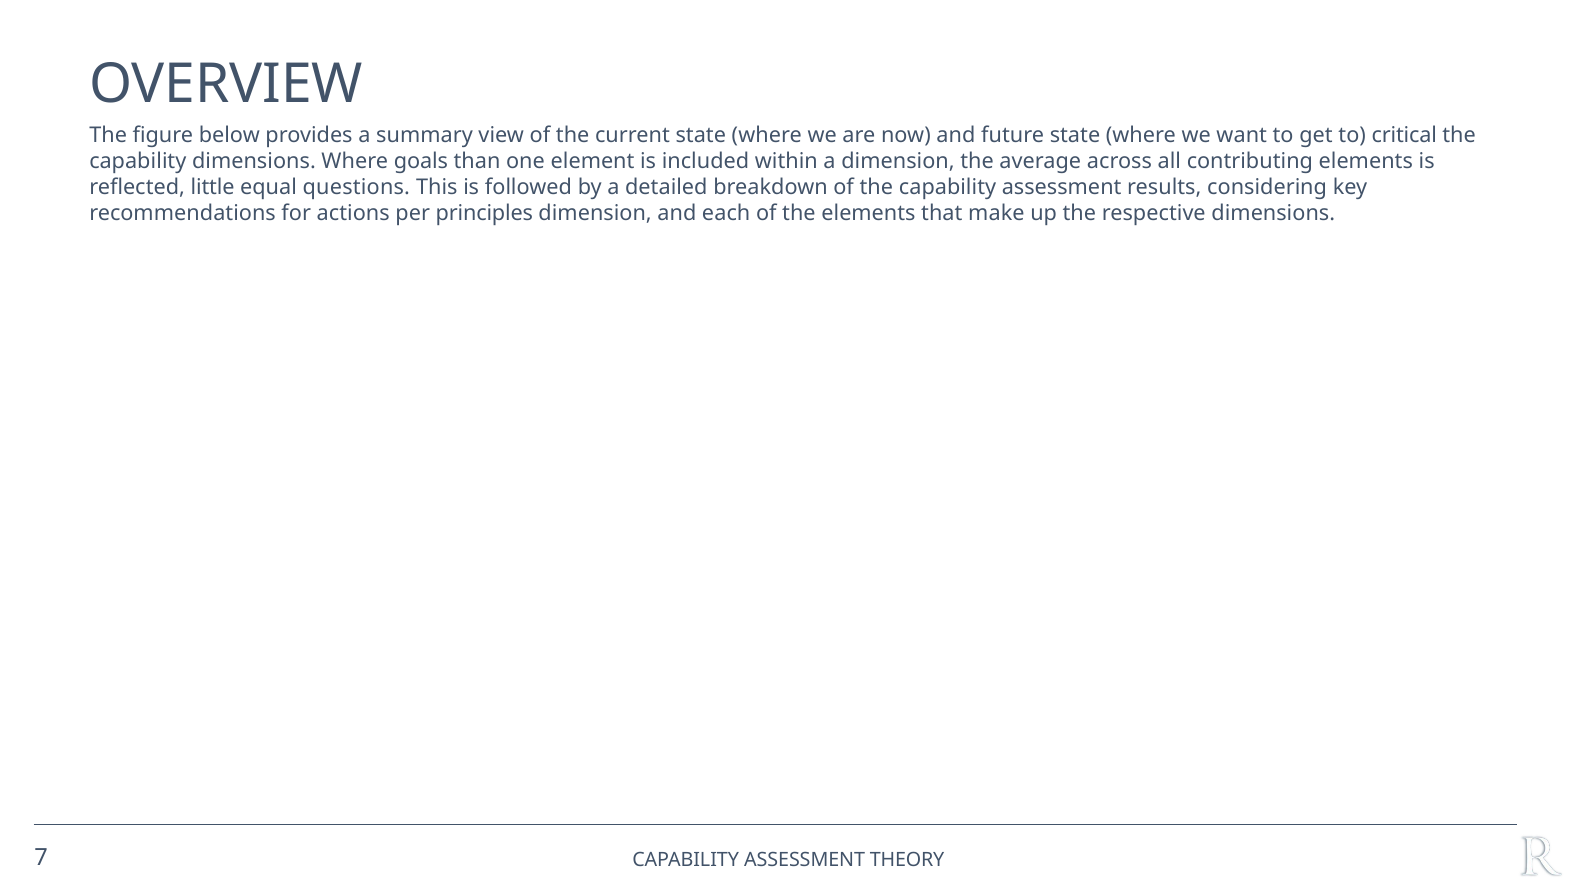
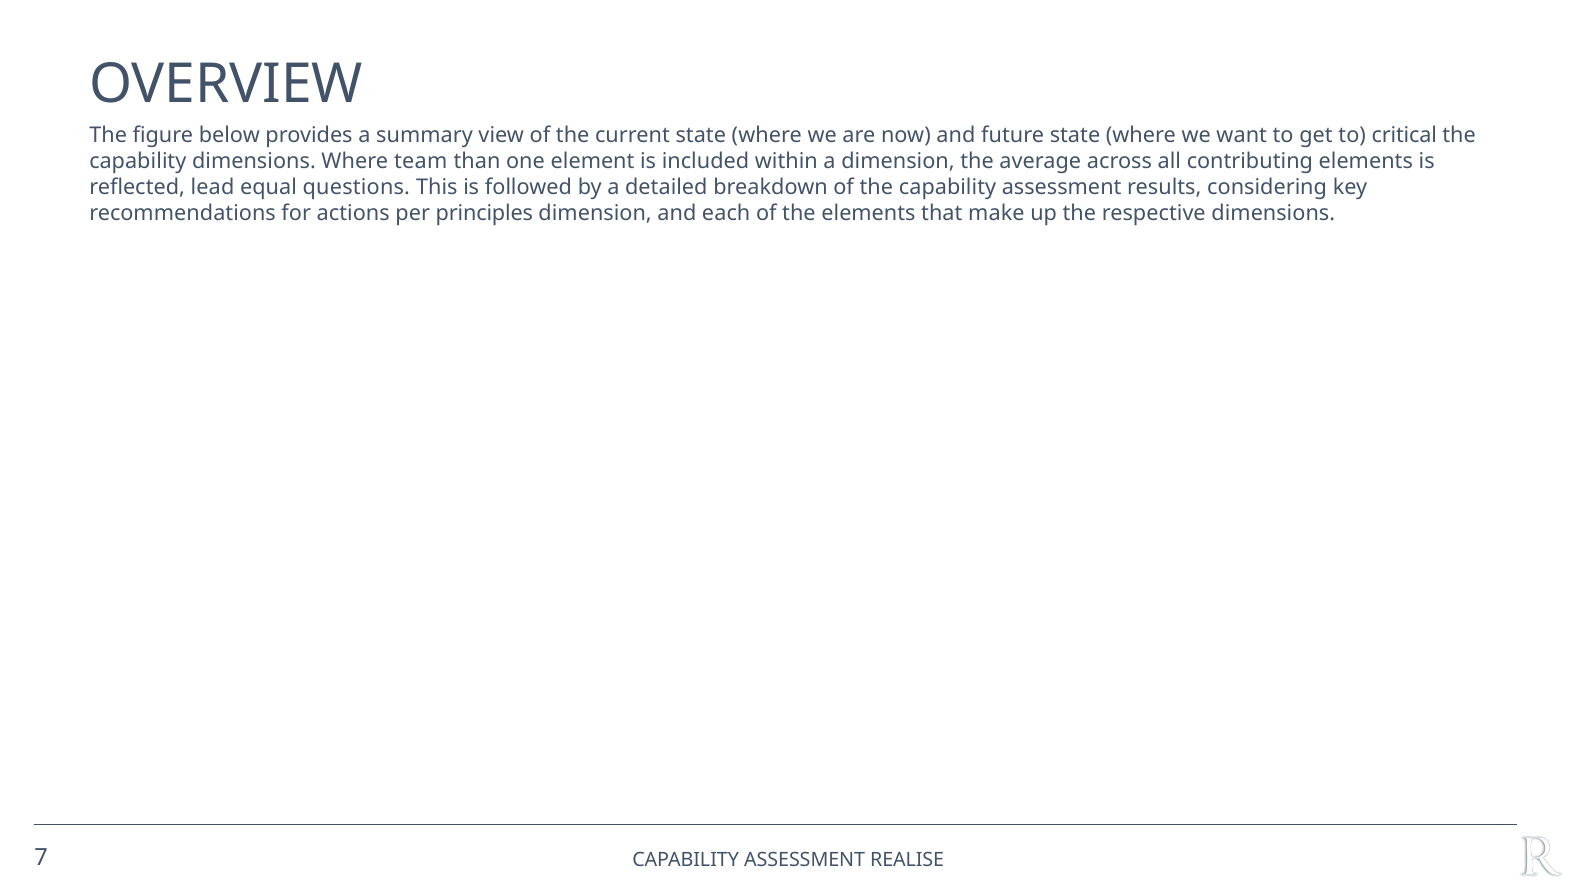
goals: goals -> team
little: little -> lead
THEORY: THEORY -> REALISE
